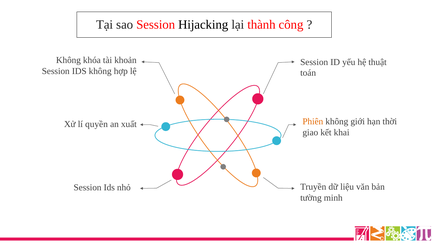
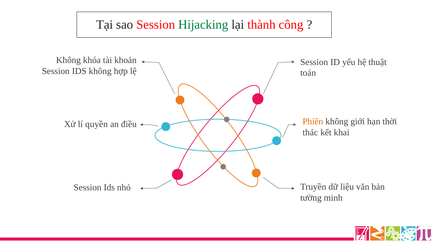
Hijacking colour: black -> green
xuất: xuất -> điều
giao: giao -> thác
